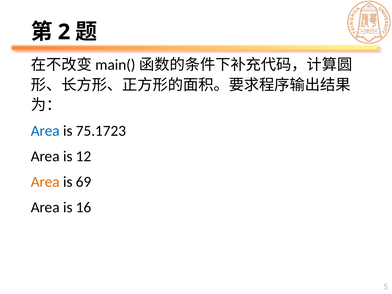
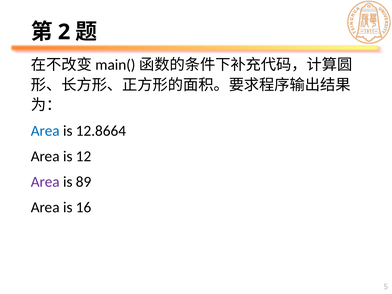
75.1723: 75.1723 -> 12.8664
Area at (45, 182) colour: orange -> purple
69: 69 -> 89
